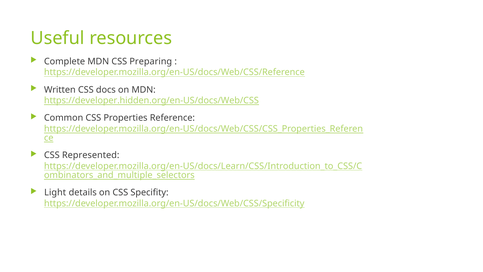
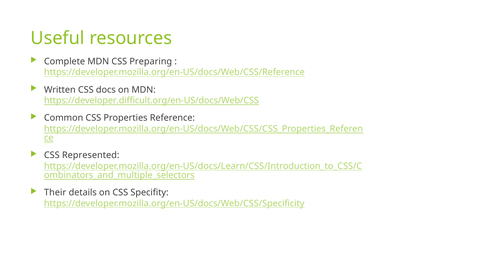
https://developer.hidden.org/en-US/docs/Web/CSS: https://developer.hidden.org/en-US/docs/Web/CSS -> https://developer.difficult.org/en-US/docs/Web/CSS
Light: Light -> Their
